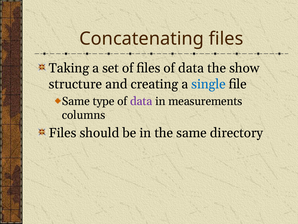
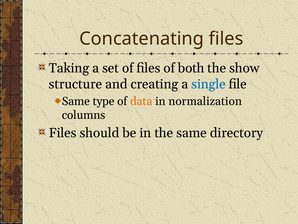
files of data: data -> both
data at (141, 101) colour: purple -> orange
measurements: measurements -> normalization
